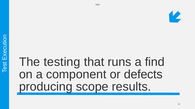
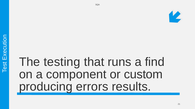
defects: defects -> custom
scope: scope -> errors
